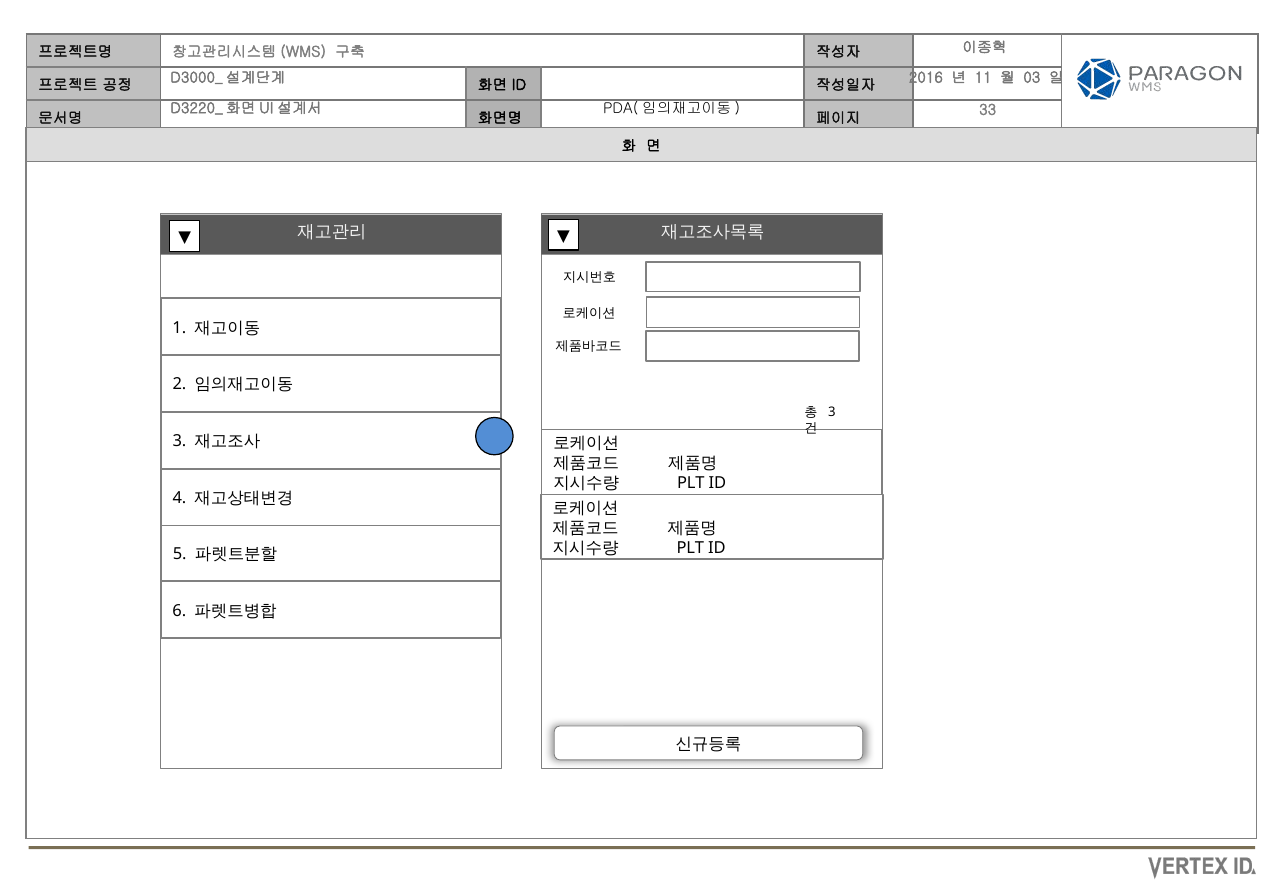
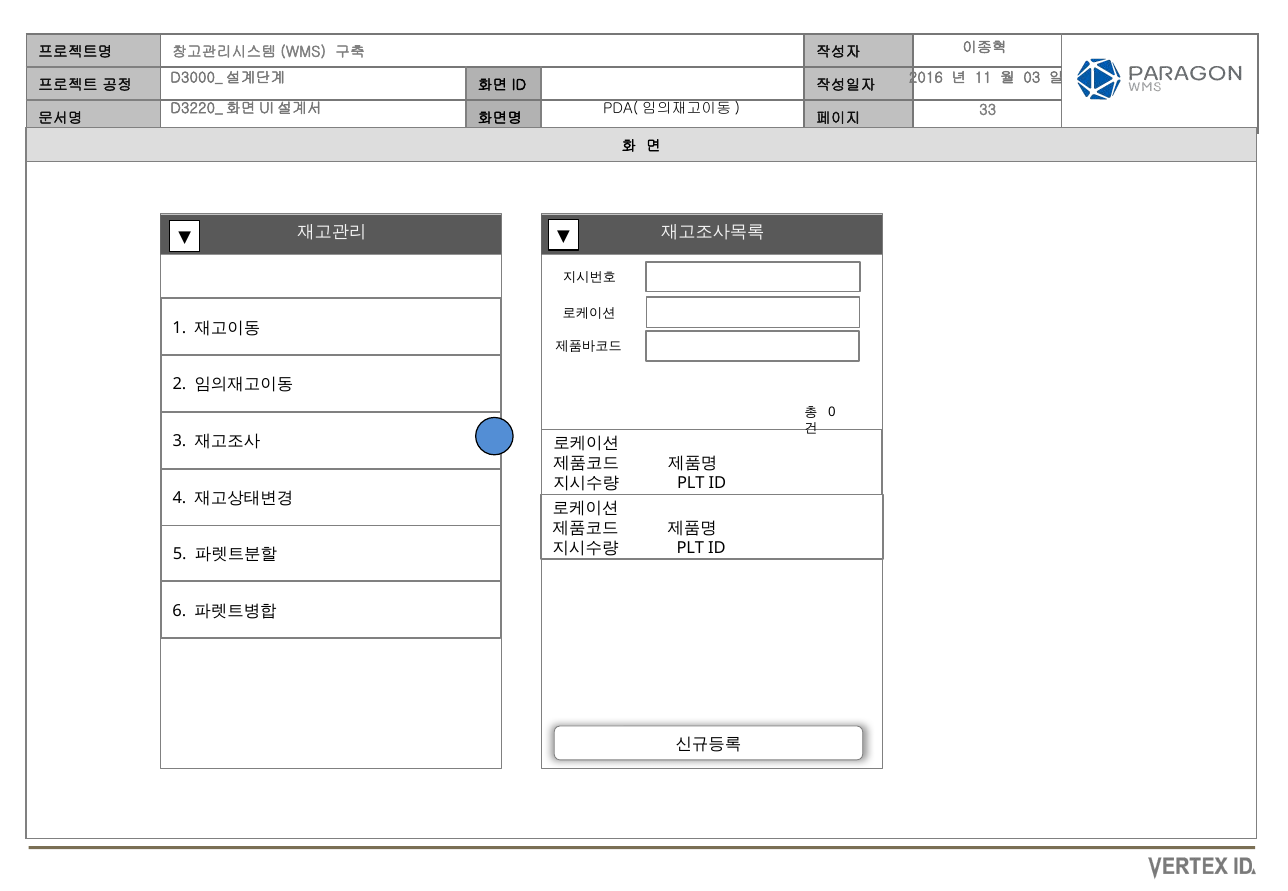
3 at (832, 413): 3 -> 0
